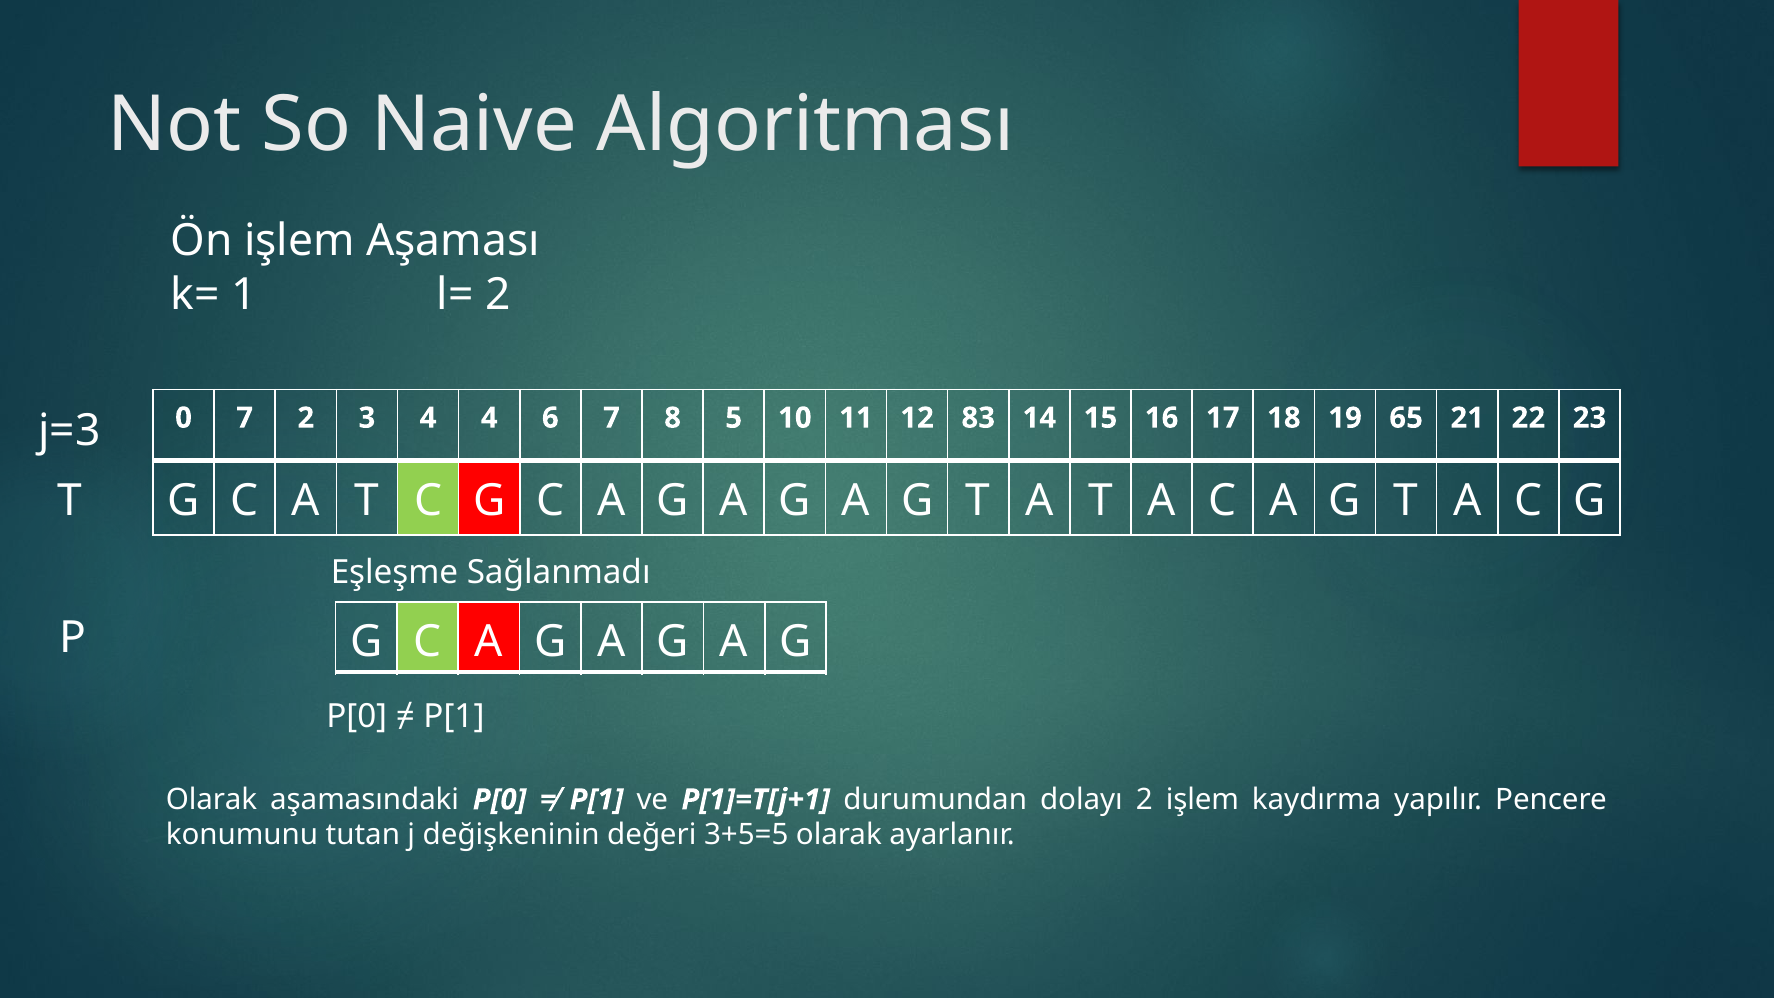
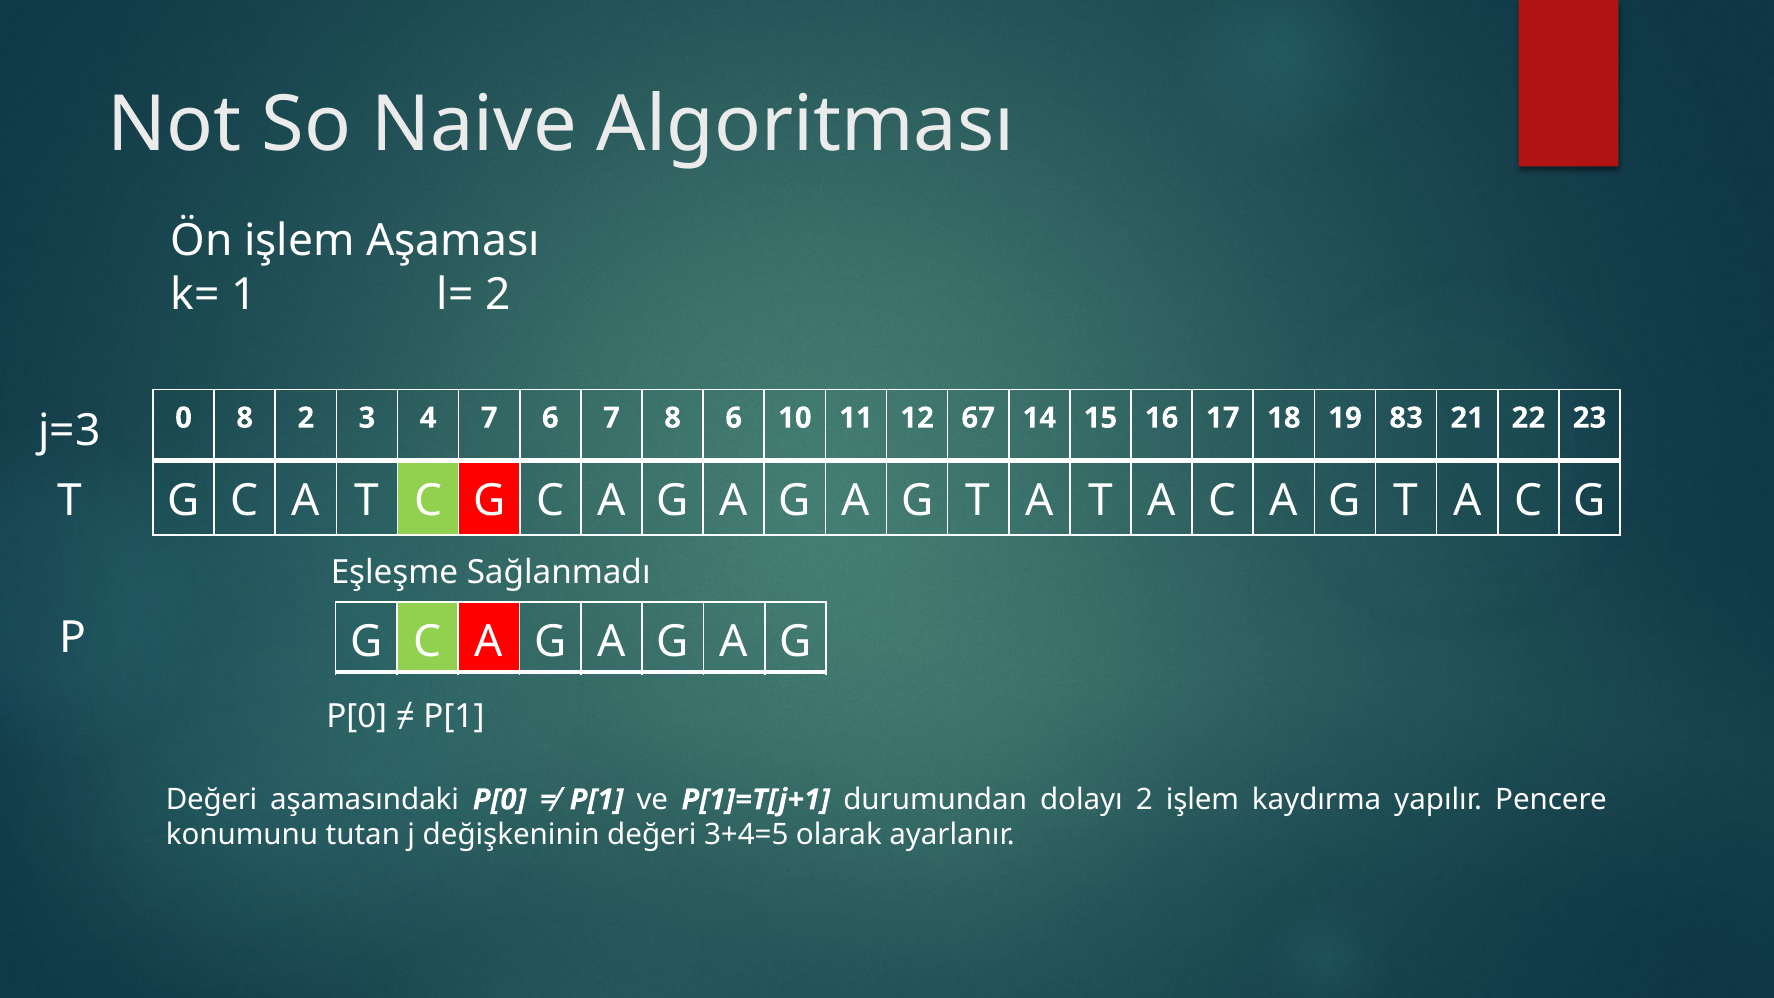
0 7: 7 -> 8
4 4: 4 -> 7
8 5: 5 -> 6
83: 83 -> 67
65: 65 -> 83
Olarak at (212, 800): Olarak -> Değeri
3+5=5: 3+5=5 -> 3+4=5
